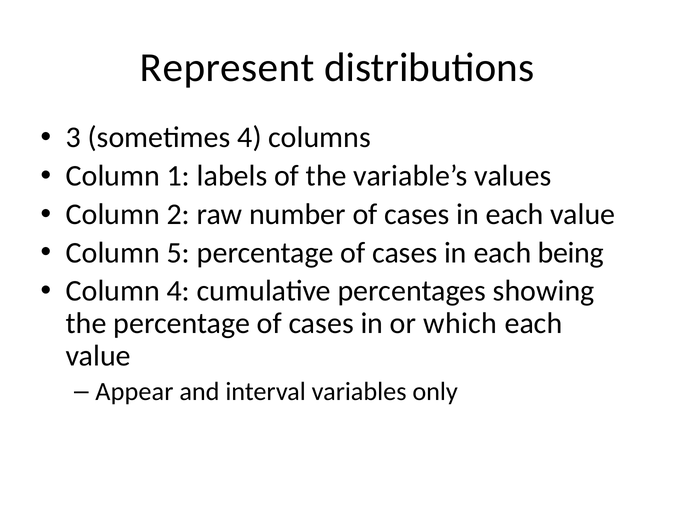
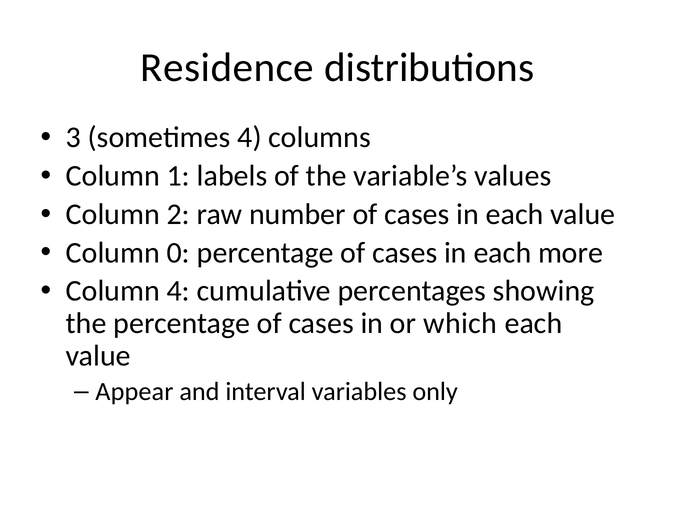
Represent: Represent -> Residence
5: 5 -> 0
being: being -> more
